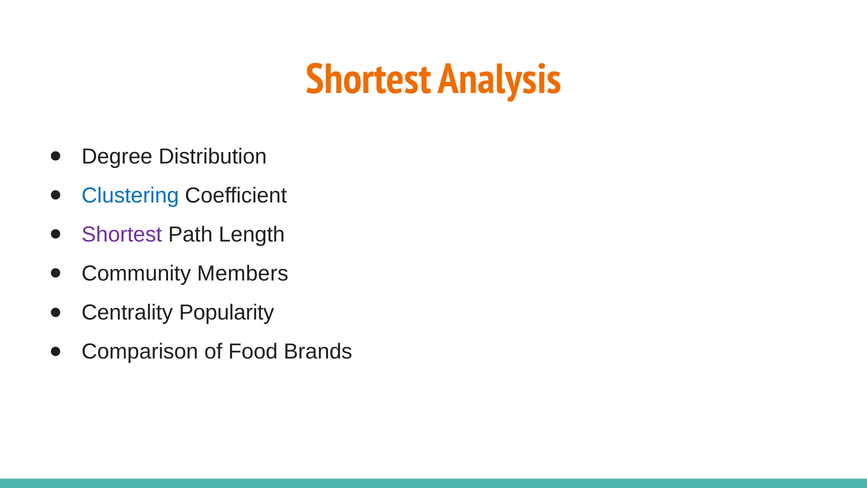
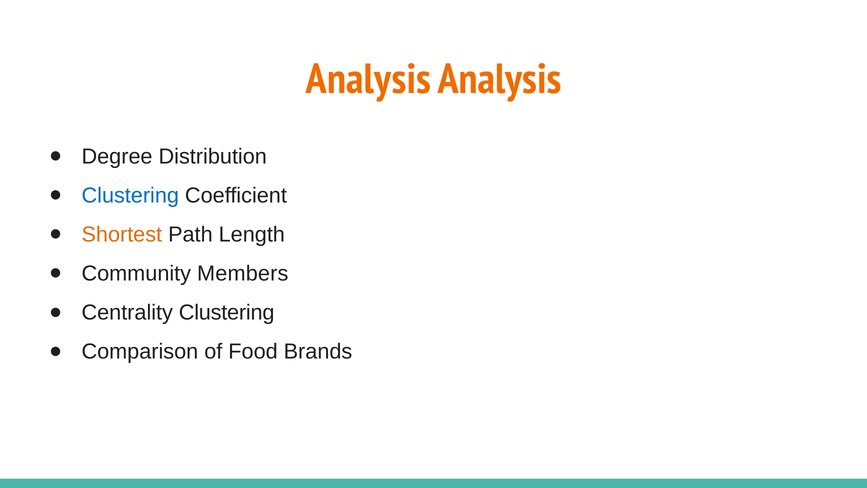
Shortest at (369, 79): Shortest -> Analysis
Shortest at (122, 234) colour: purple -> orange
Centrality Popularity: Popularity -> Clustering
